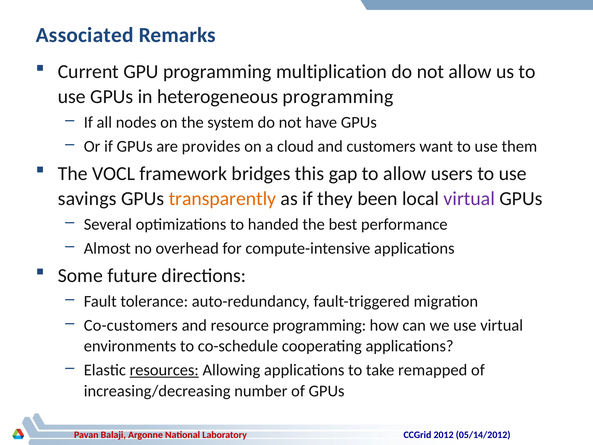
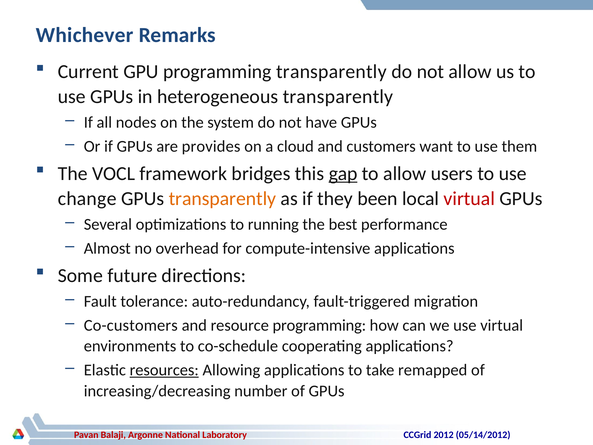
Associated: Associated -> Whichever
programming multiplication: multiplication -> transparently
heterogeneous programming: programming -> transparently
gap underline: none -> present
savings: savings -> change
virtual at (469, 198) colour: purple -> red
handed: handed -> running
